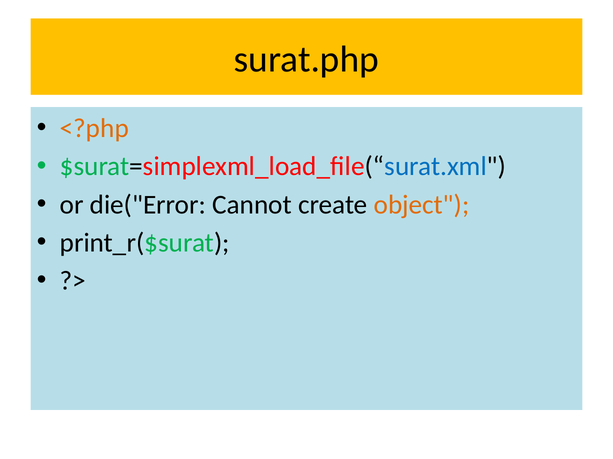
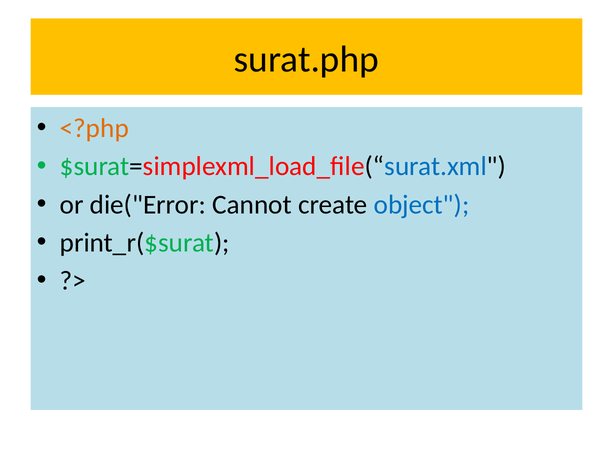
object colour: orange -> blue
